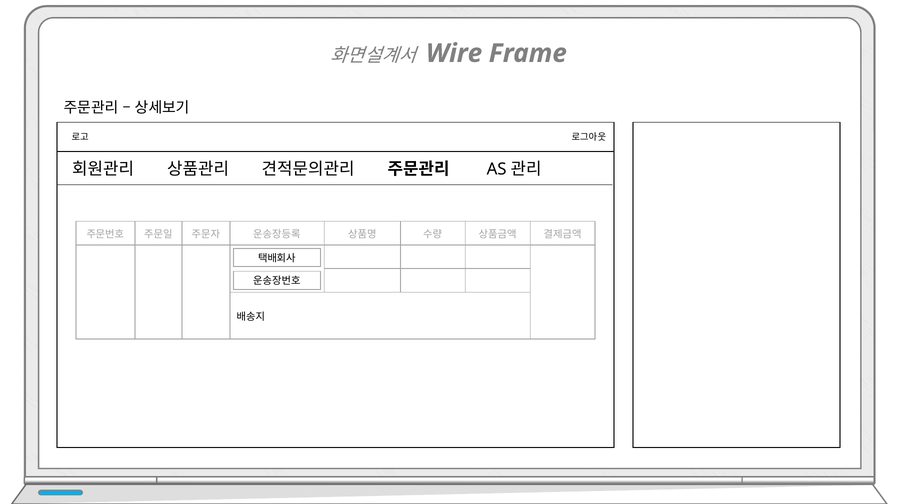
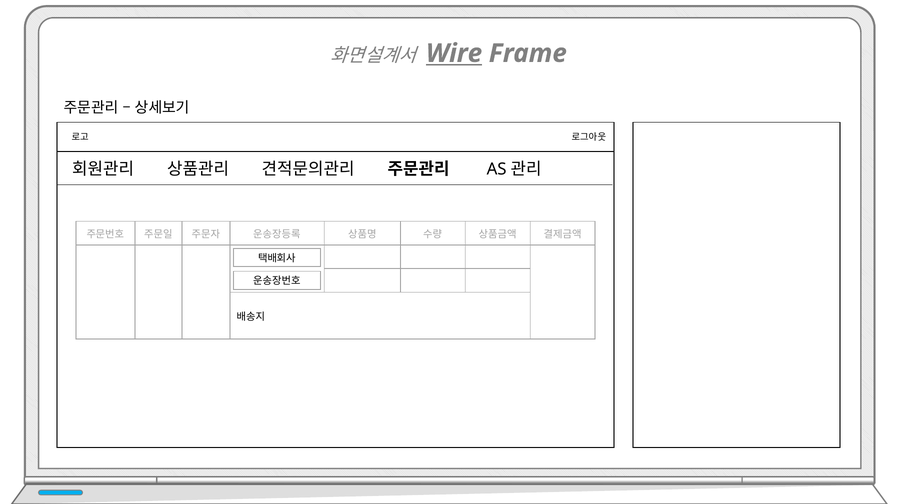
Wire underline: none -> present
